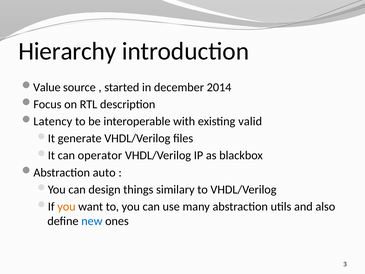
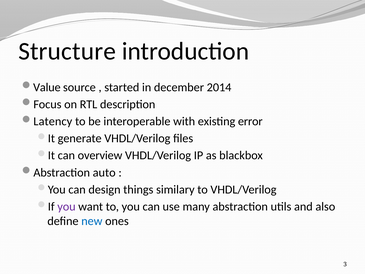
Hierarchy: Hierarchy -> Structure
valid: valid -> error
operator: operator -> overview
you at (66, 206) colour: orange -> purple
